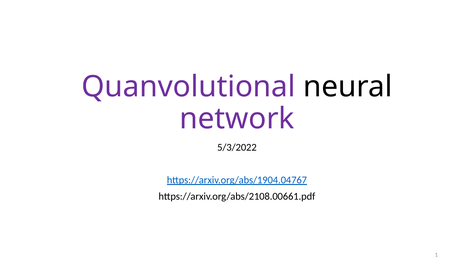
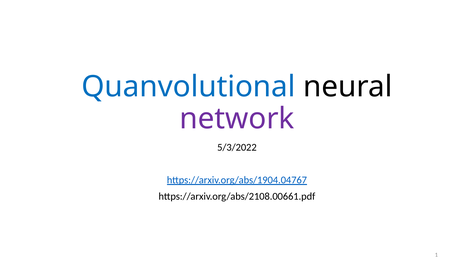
Quanvolutional colour: purple -> blue
